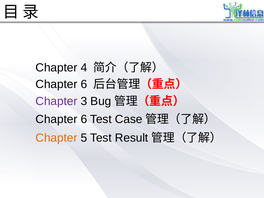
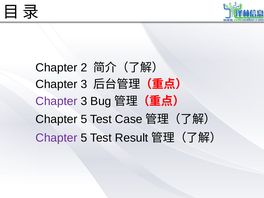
4: 4 -> 2
6 at (84, 84): 6 -> 3
6 at (84, 119): 6 -> 5
Chapter at (56, 138) colour: orange -> purple
